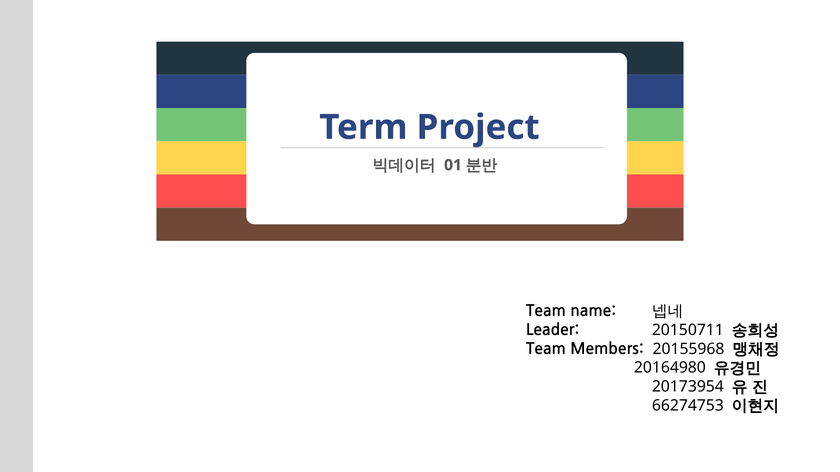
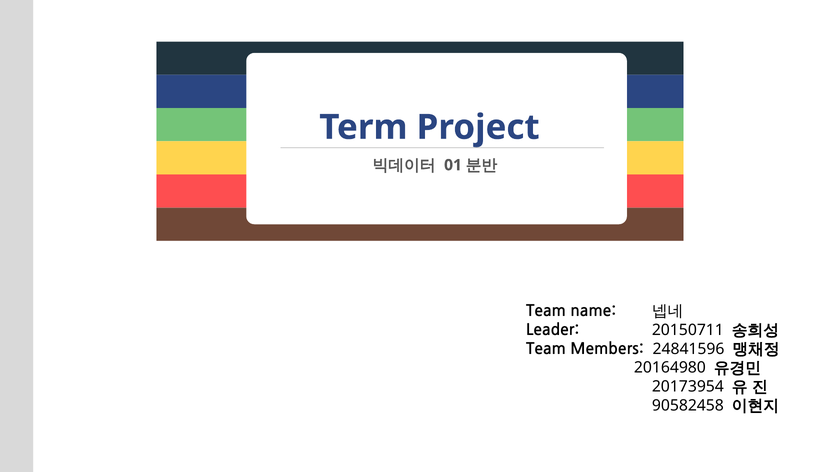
20155968: 20155968 -> 24841596
66274753: 66274753 -> 90582458
